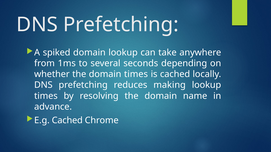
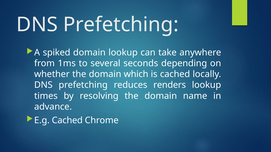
domain times: times -> which
making: making -> renders
